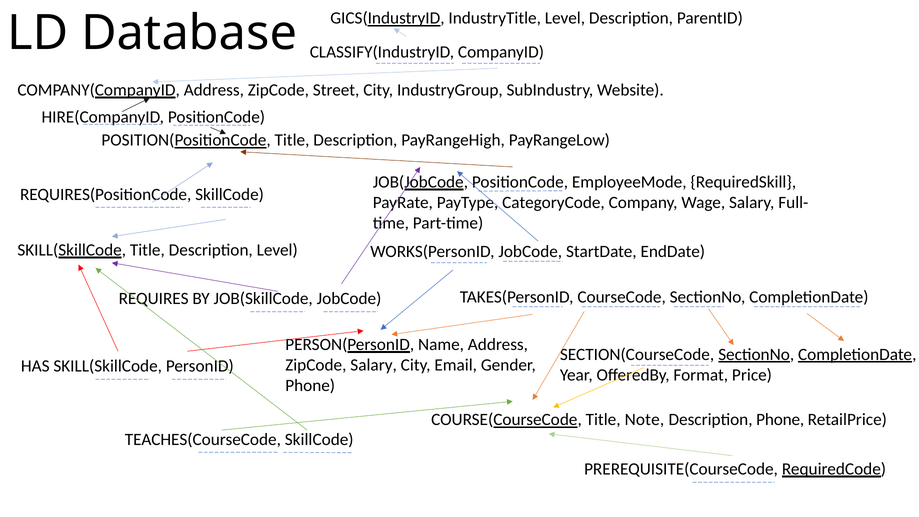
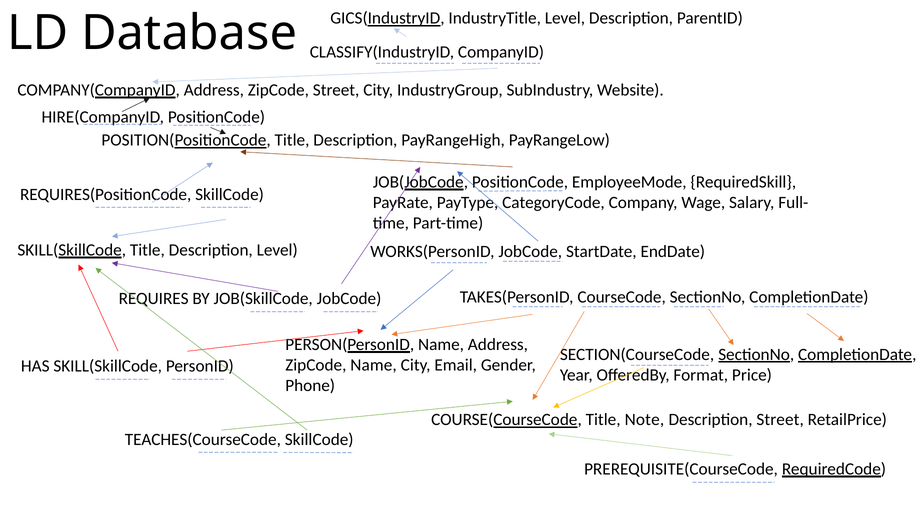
ZipCode Salary: Salary -> Name
Description Phone: Phone -> Street
